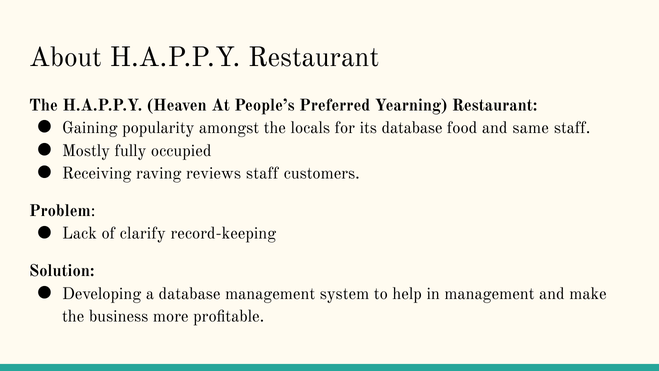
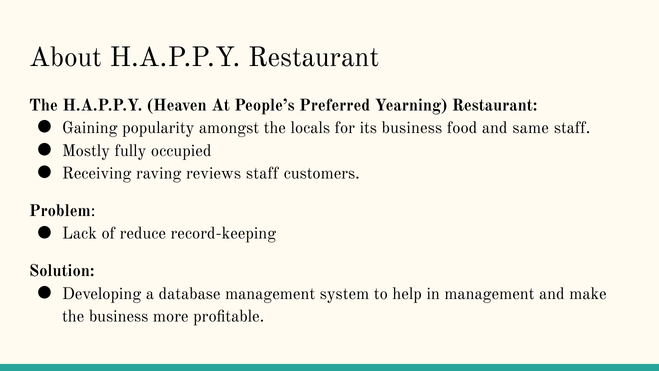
its database: database -> business
clarify: clarify -> reduce
